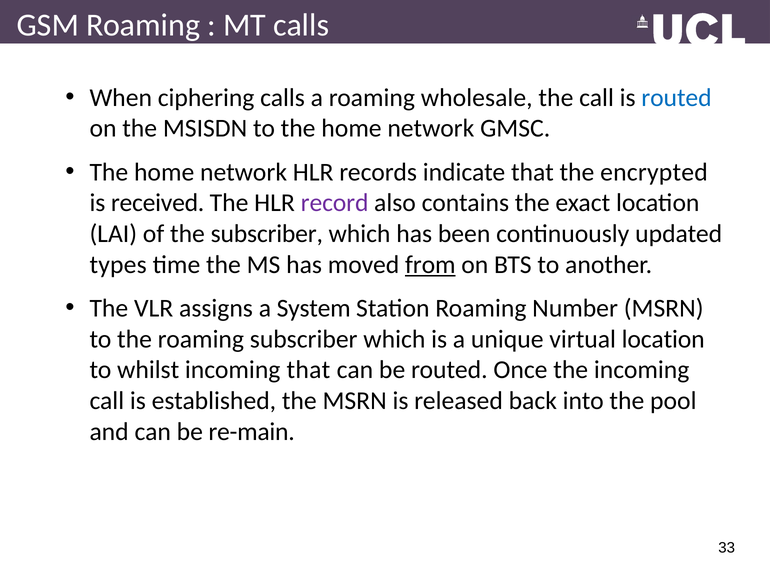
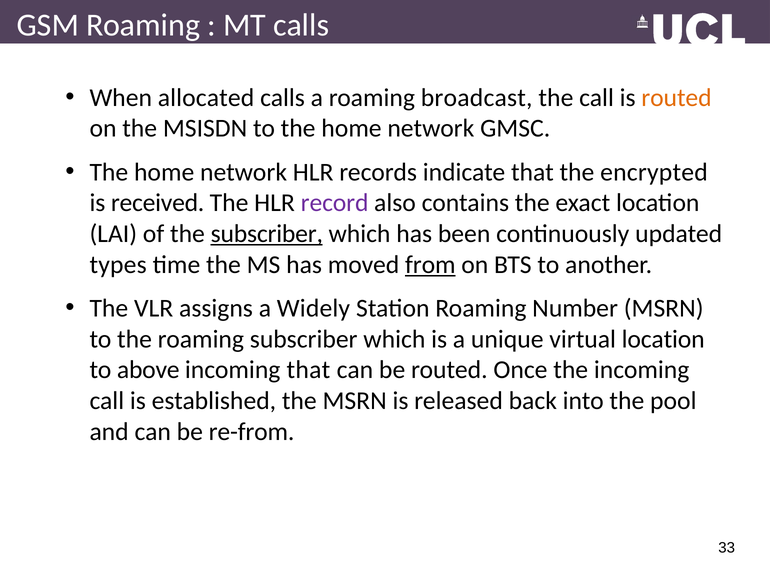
ciphering: ciphering -> allocated
wholesale: wholesale -> broadcast
routed at (676, 98) colour: blue -> orange
subscriber at (267, 234) underline: none -> present
System: System -> Widely
whilst: whilst -> above
re-main: re-main -> re-from
